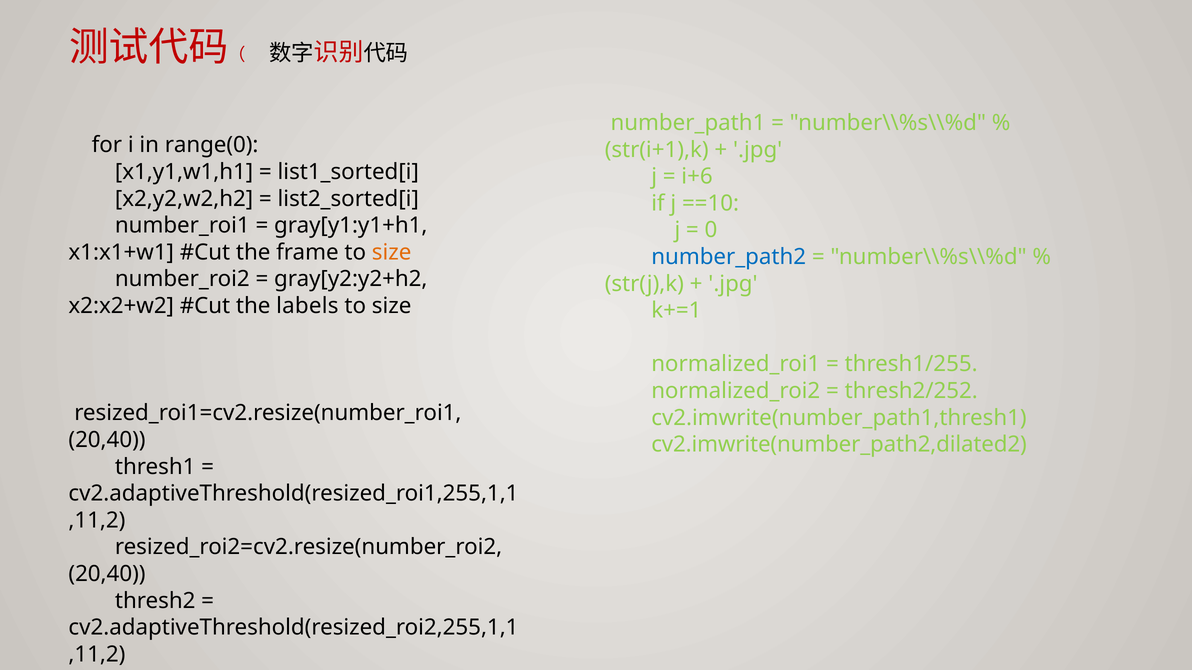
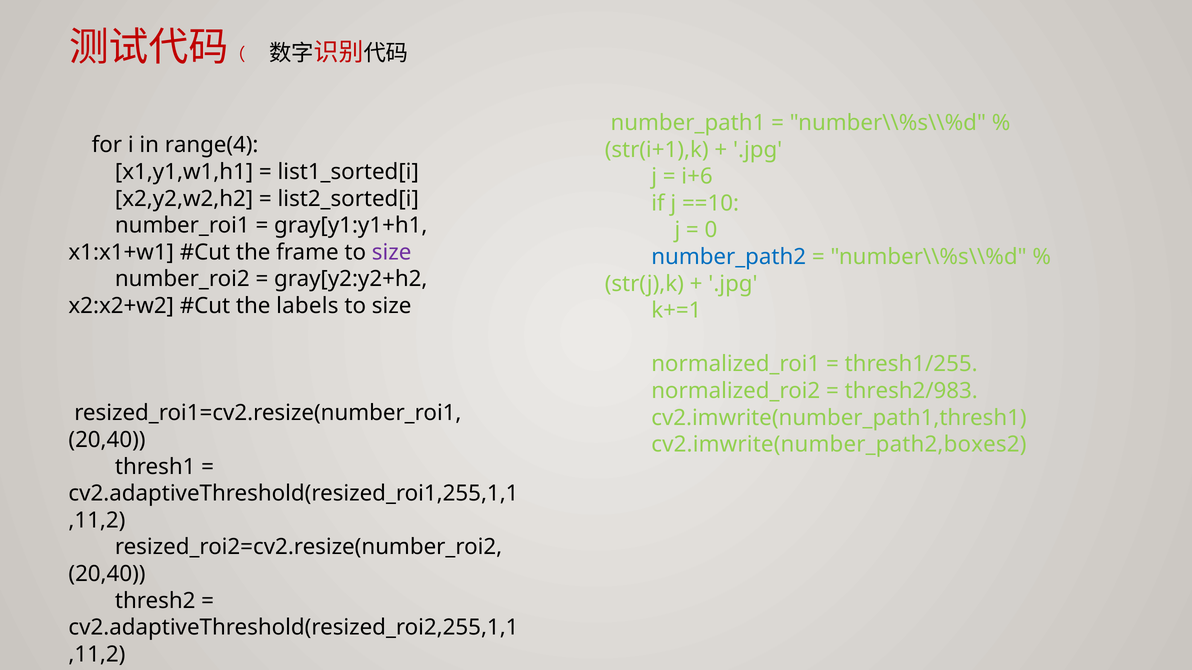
range(0: range(0 -> range(4
size at (392, 252) colour: orange -> purple
thresh2/252: thresh2/252 -> thresh2/983
cv2.imwrite(number_path2,dilated2: cv2.imwrite(number_path2,dilated2 -> cv2.imwrite(number_path2,boxes2
